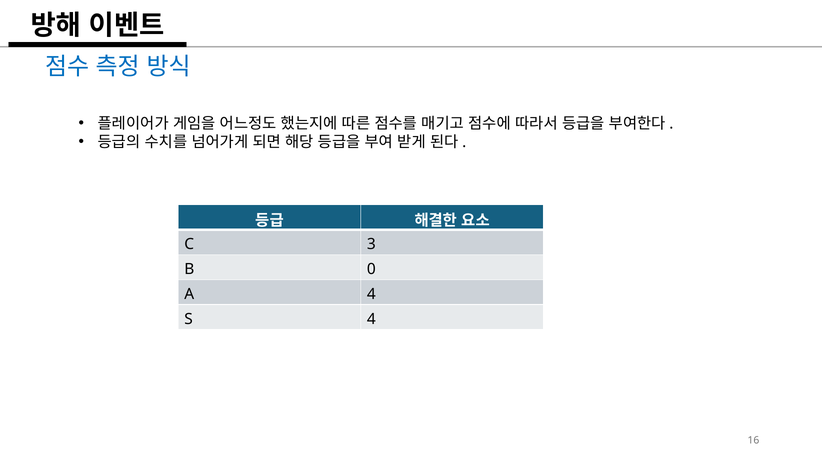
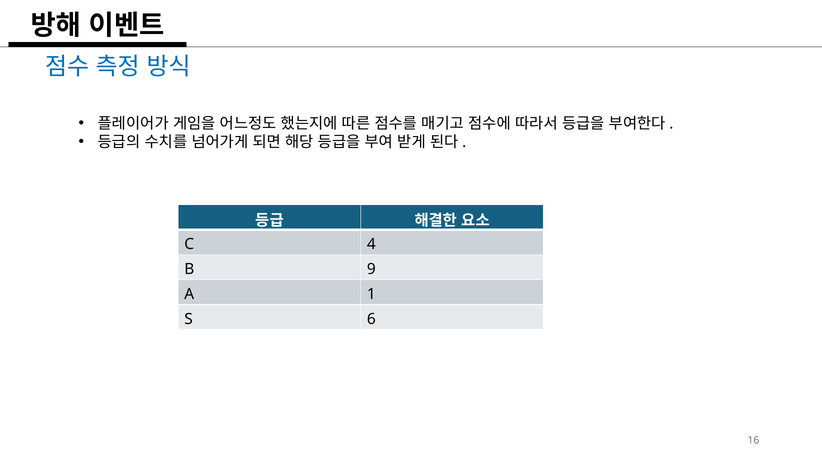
3: 3 -> 4
0: 0 -> 9
A 4: 4 -> 1
S 4: 4 -> 6
